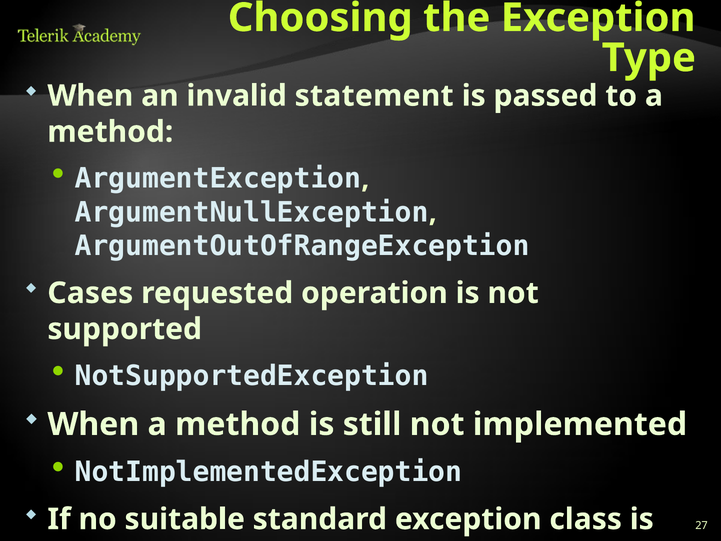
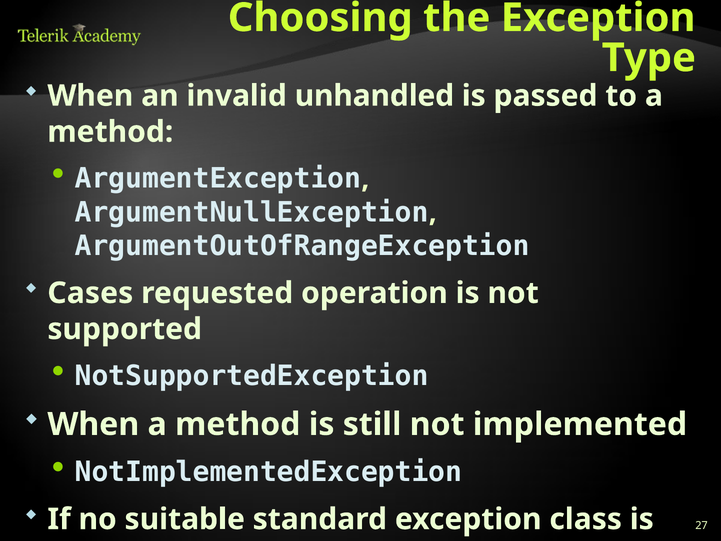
statement: statement -> unhandled
